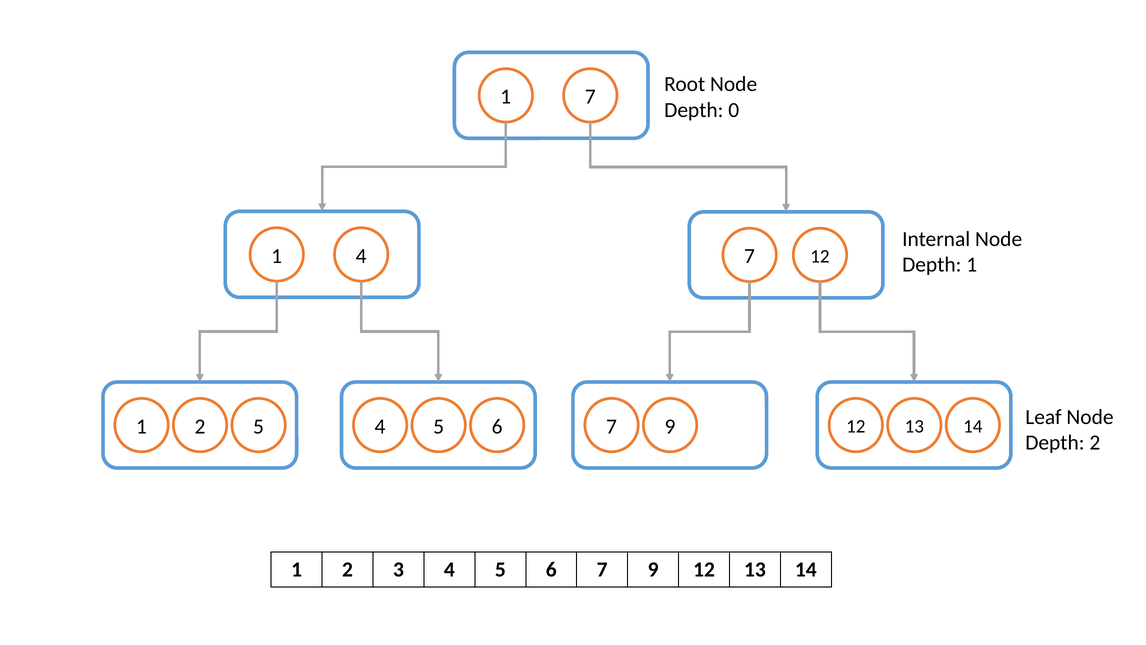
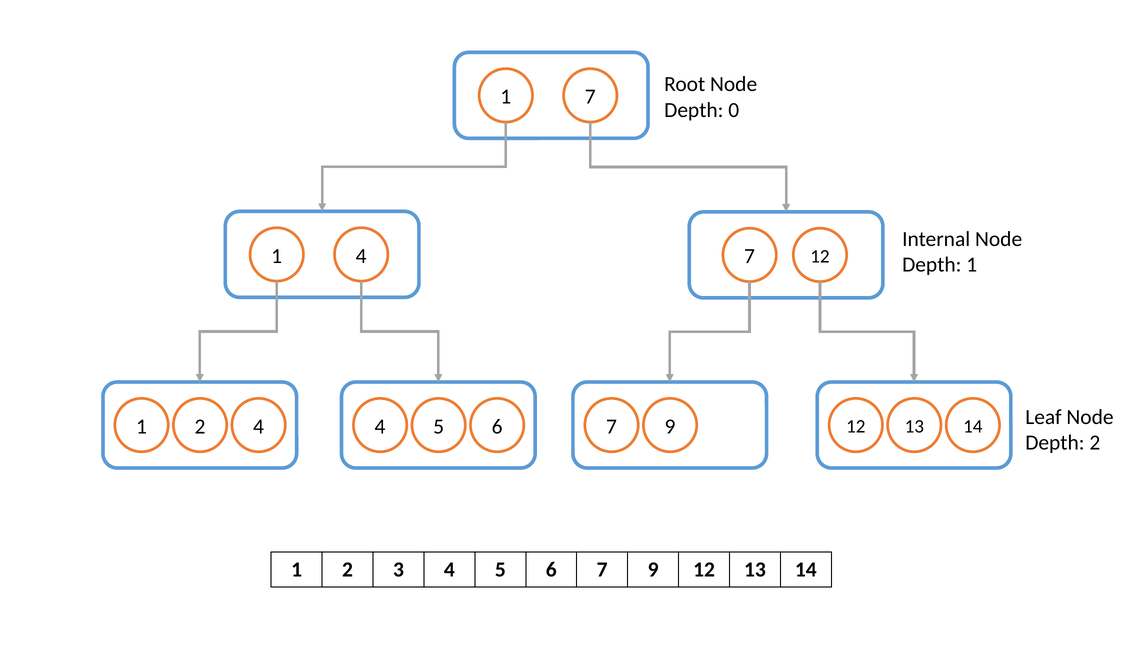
2 5: 5 -> 4
